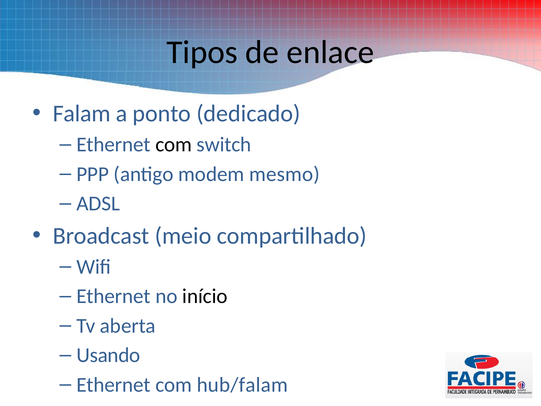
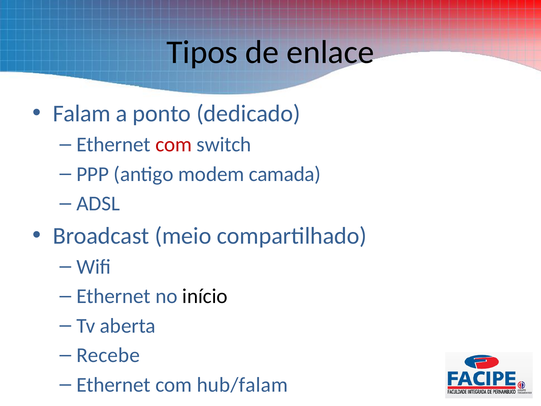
com at (174, 145) colour: black -> red
mesmo: mesmo -> camada
Usando: Usando -> Recebe
